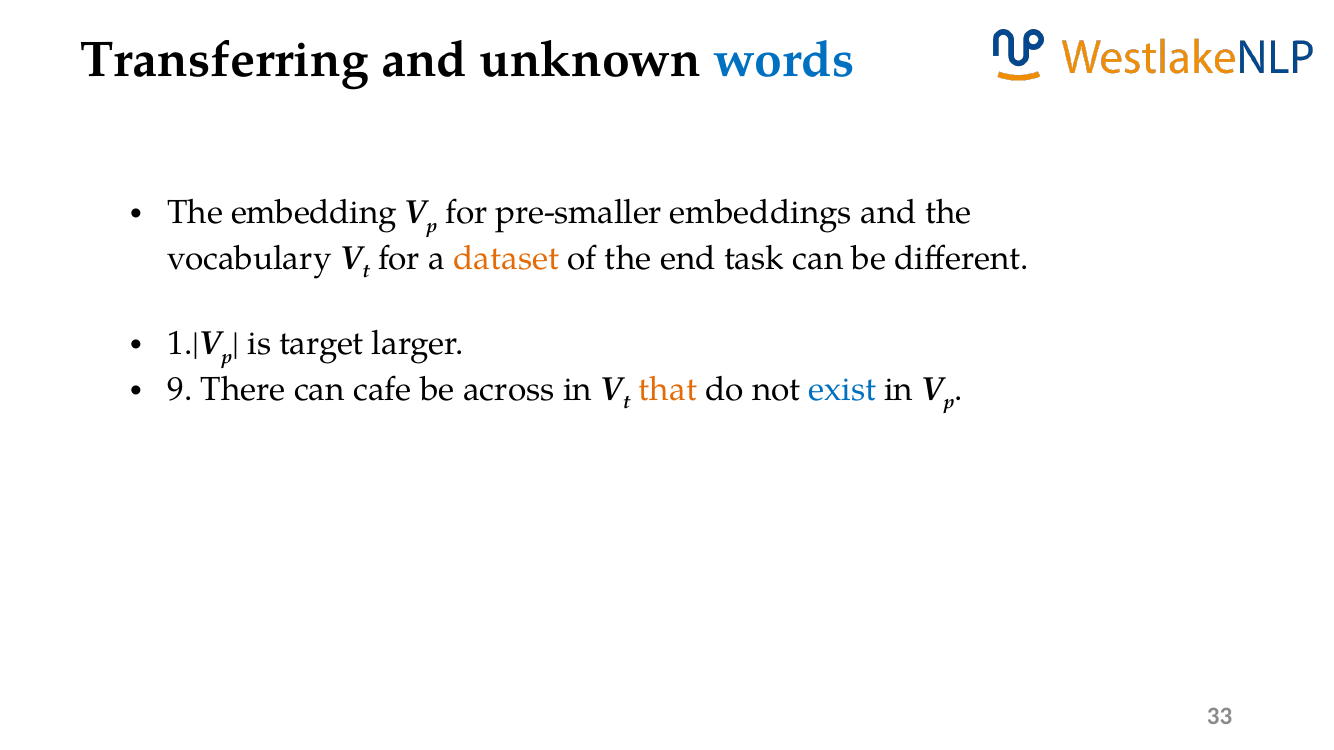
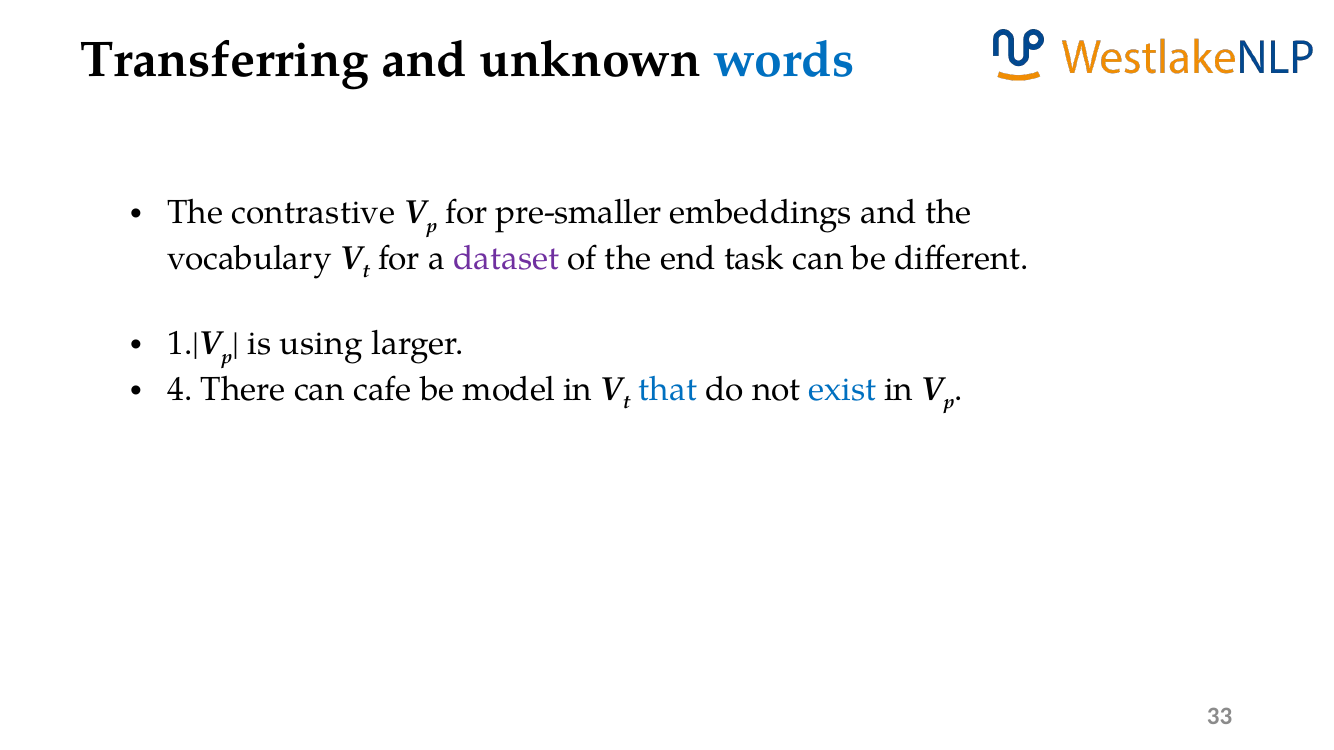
embedding: embedding -> contrastive
dataset colour: orange -> purple
target: target -> using
9: 9 -> 4
across: across -> model
that colour: orange -> blue
